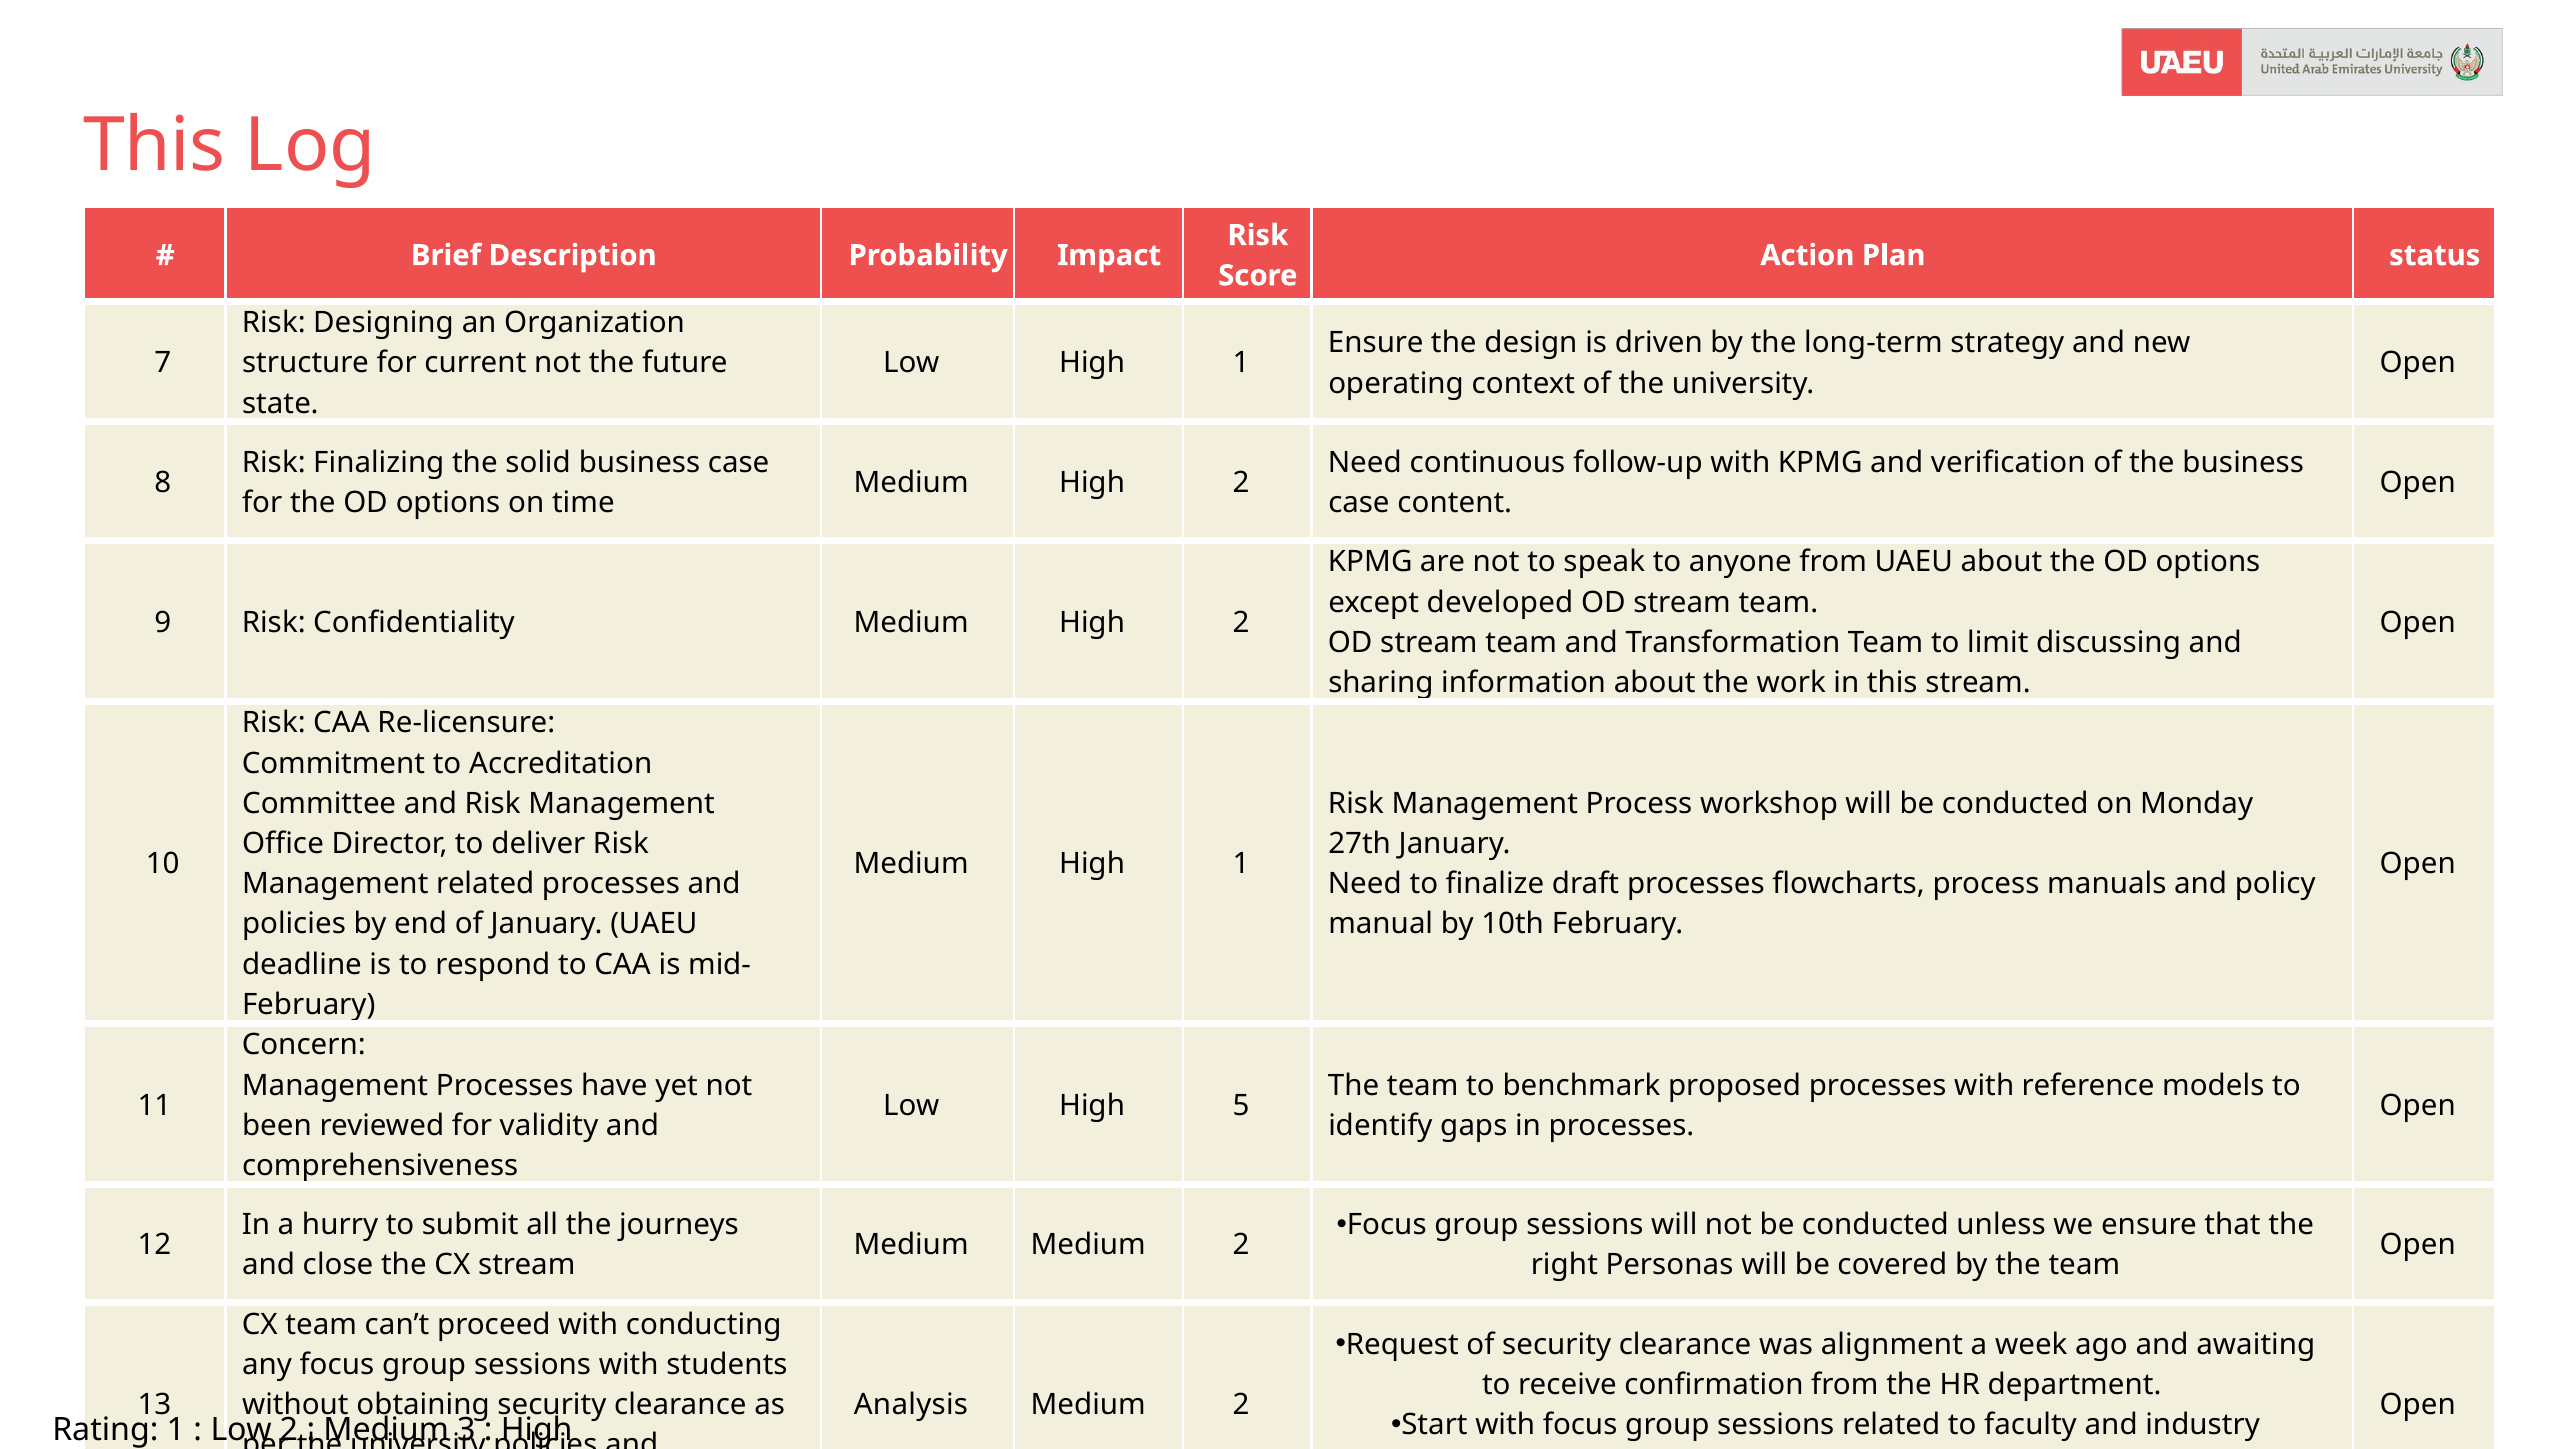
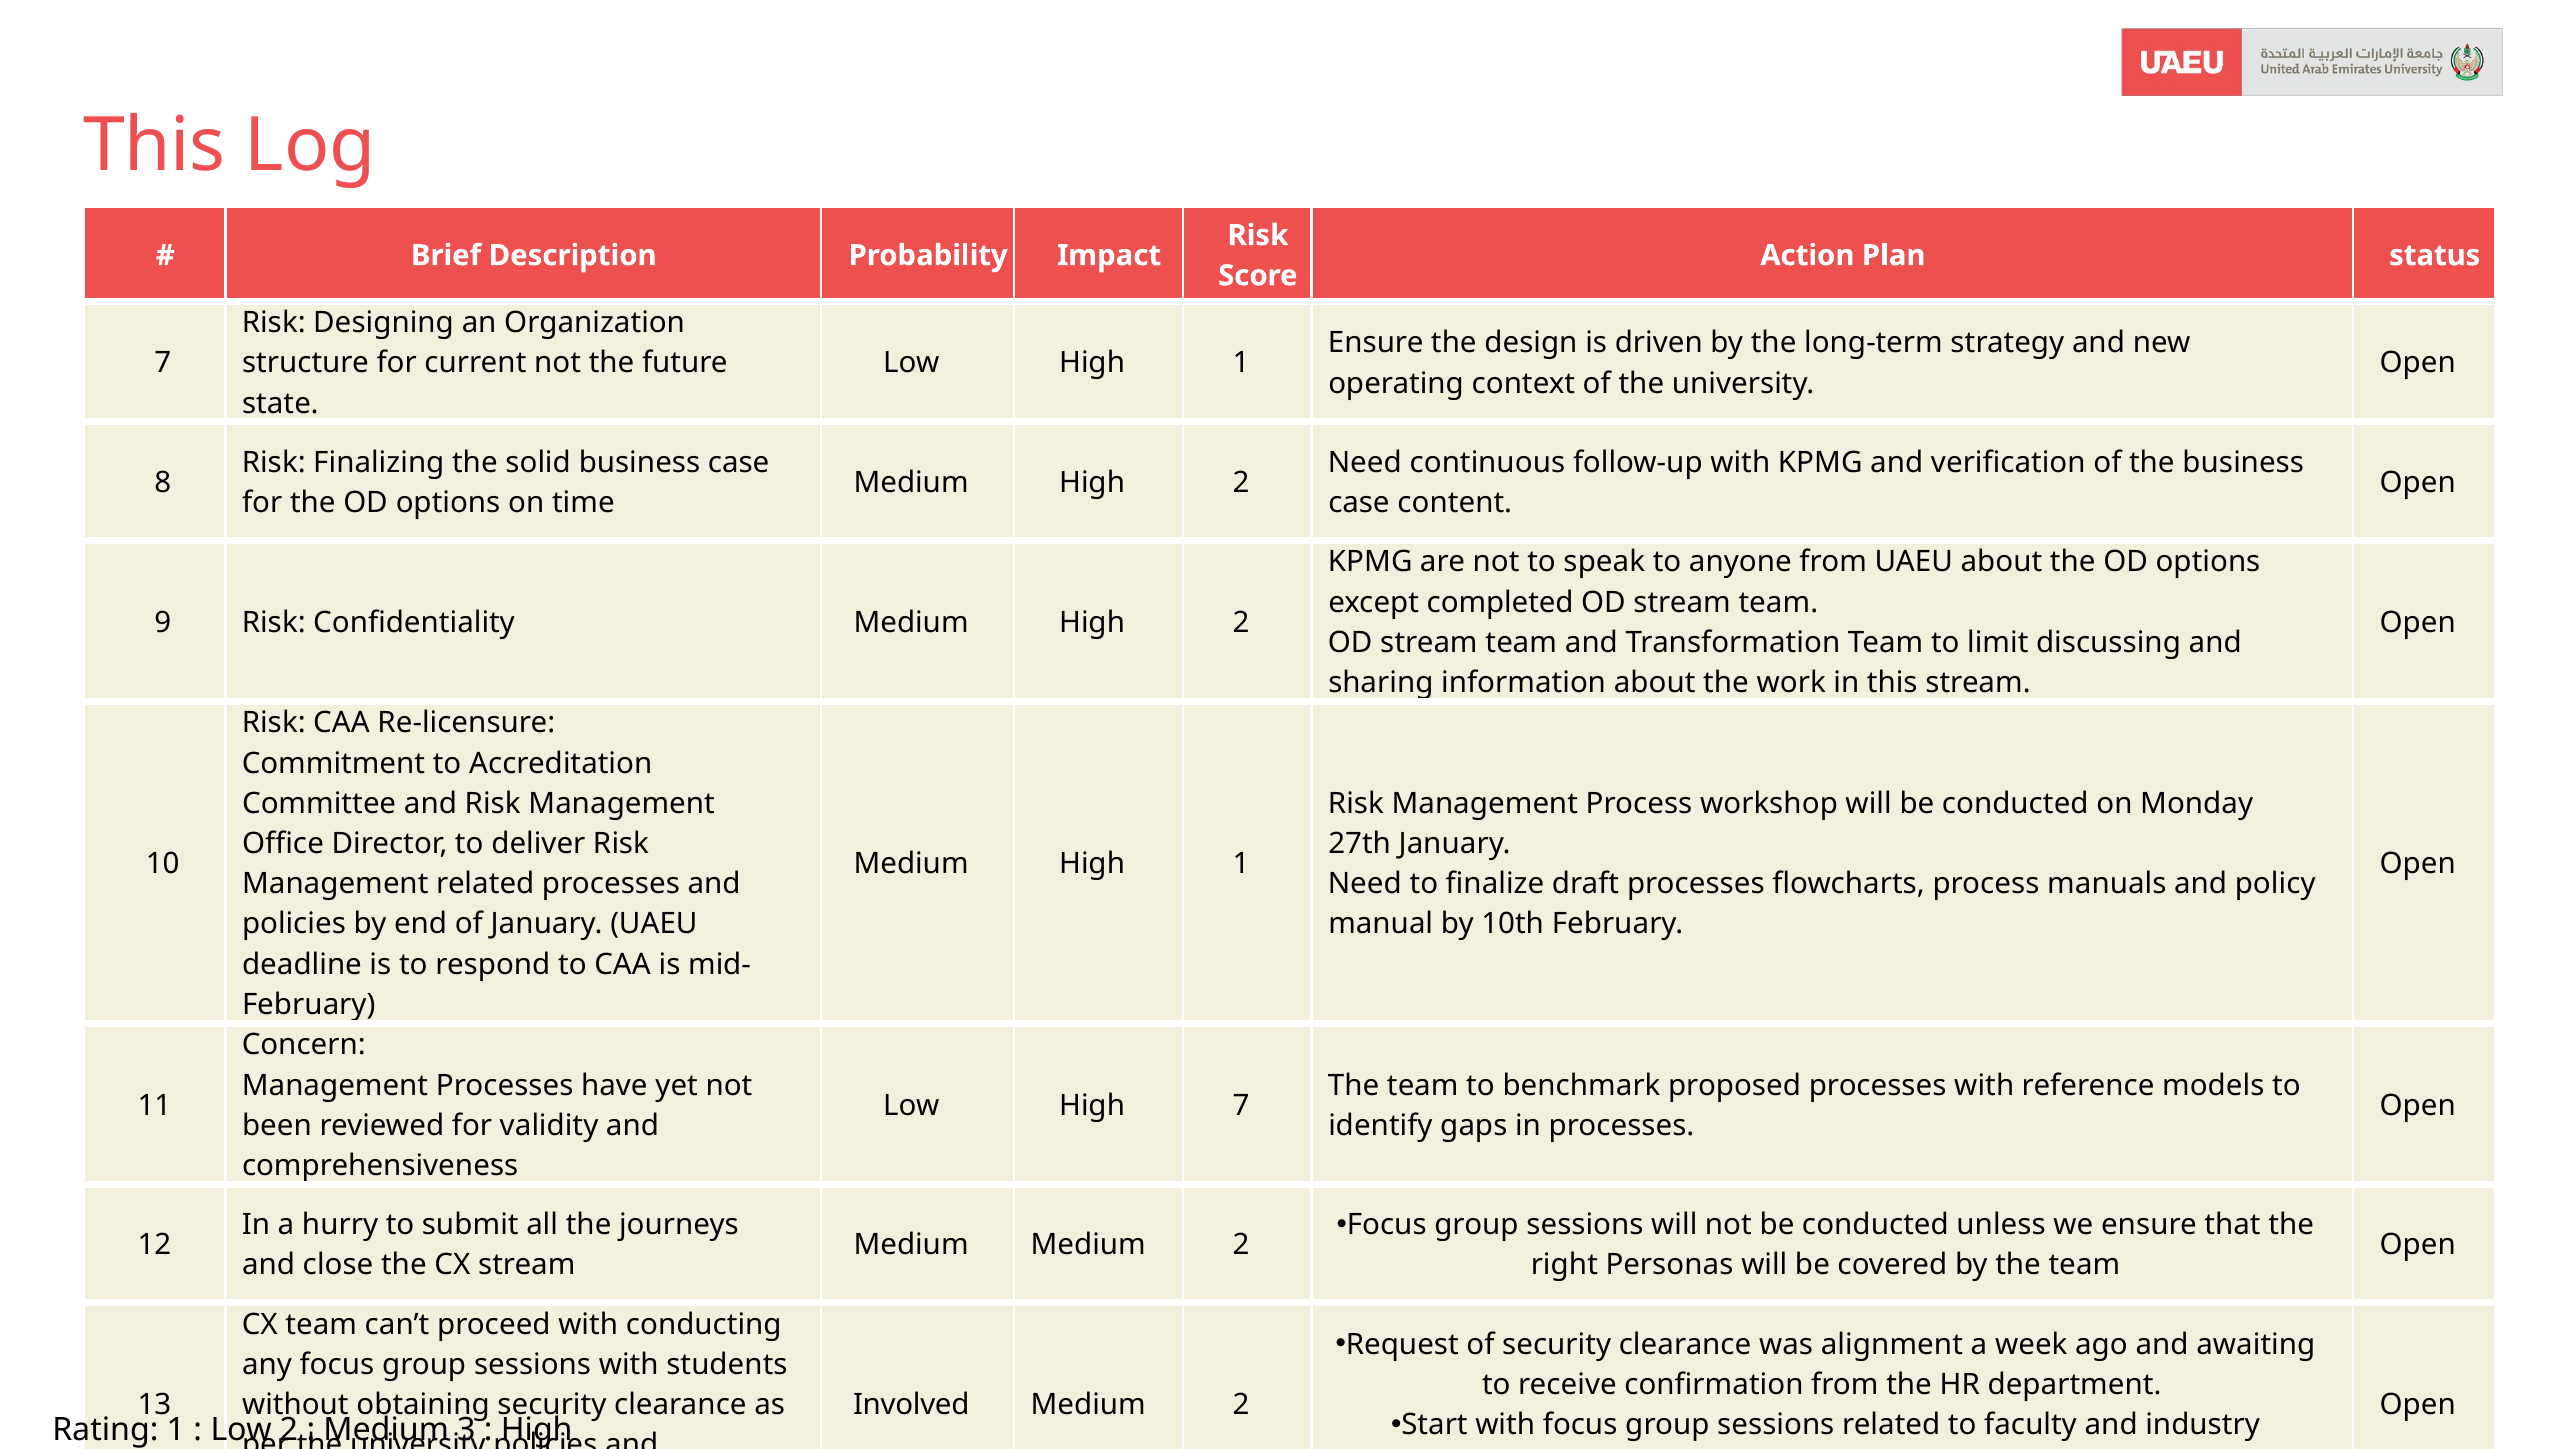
developed: developed -> completed
High 5: 5 -> 7
Analysis: Analysis -> Involved
